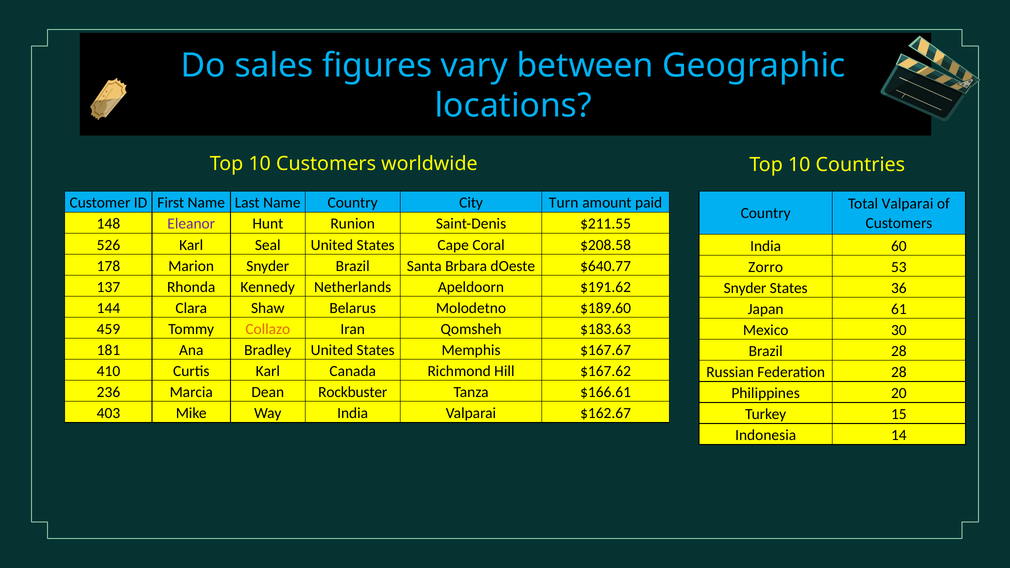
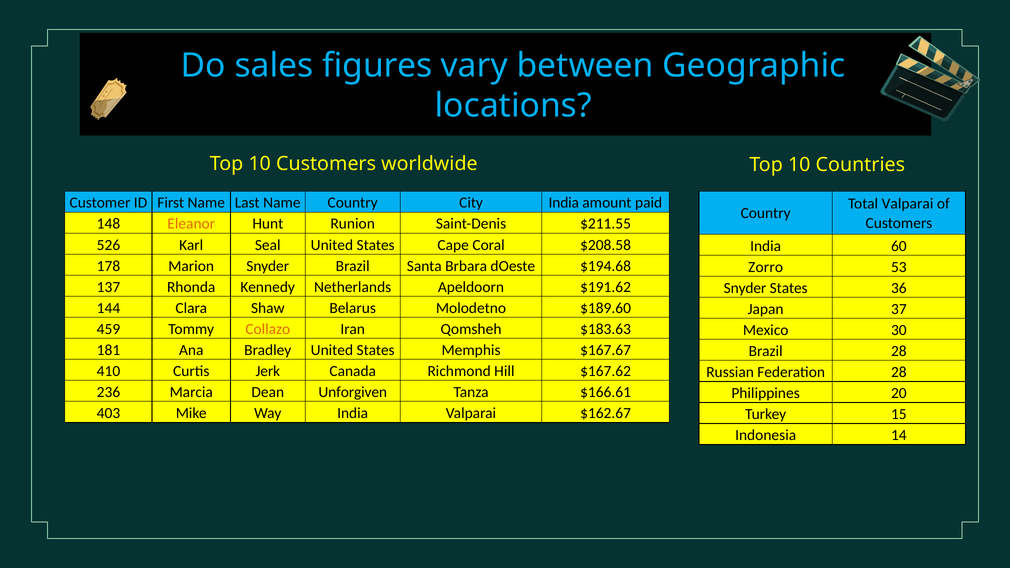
City Turn: Turn -> India
Eleanor colour: purple -> orange
$640.77: $640.77 -> $194.68
61: 61 -> 37
Curtis Karl: Karl -> Jerk
Rockbuster: Rockbuster -> Unforgiven
